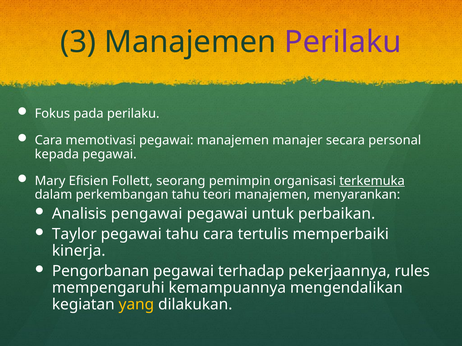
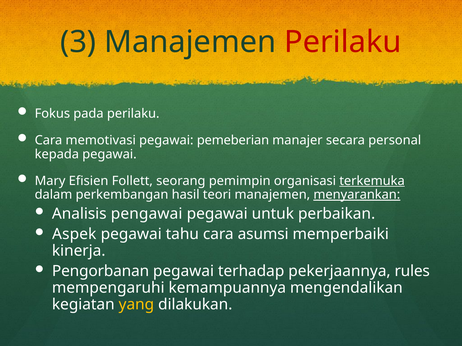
Perilaku at (343, 42) colour: purple -> red
pegawai manajemen: manajemen -> pemeberian
perkembangan tahu: tahu -> hasil
menyarankan underline: none -> present
Taylor: Taylor -> Aspek
tertulis: tertulis -> asumsi
